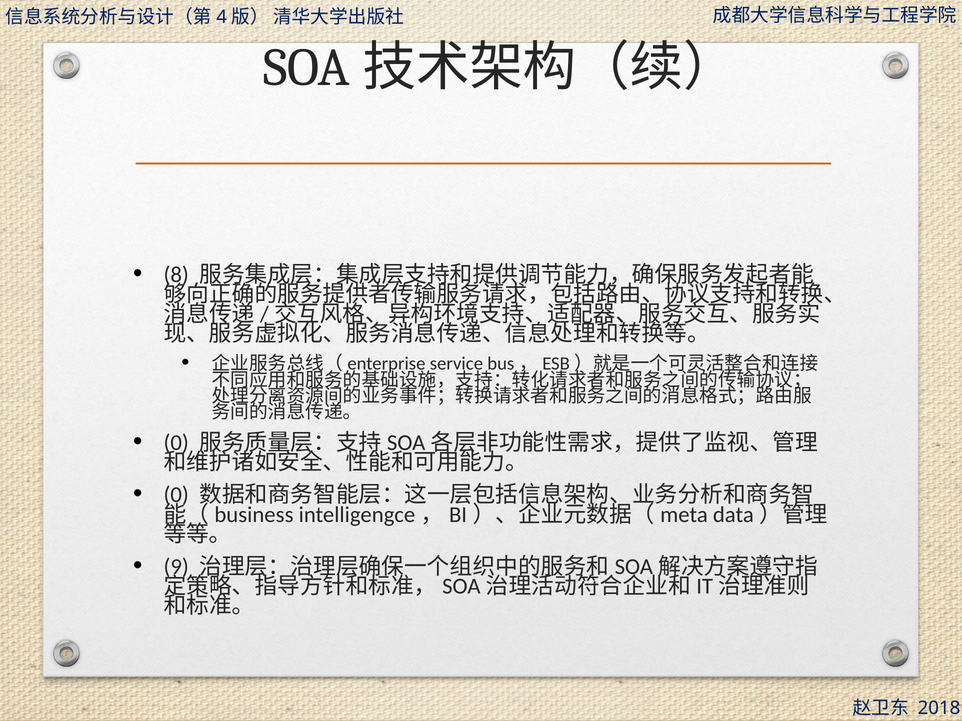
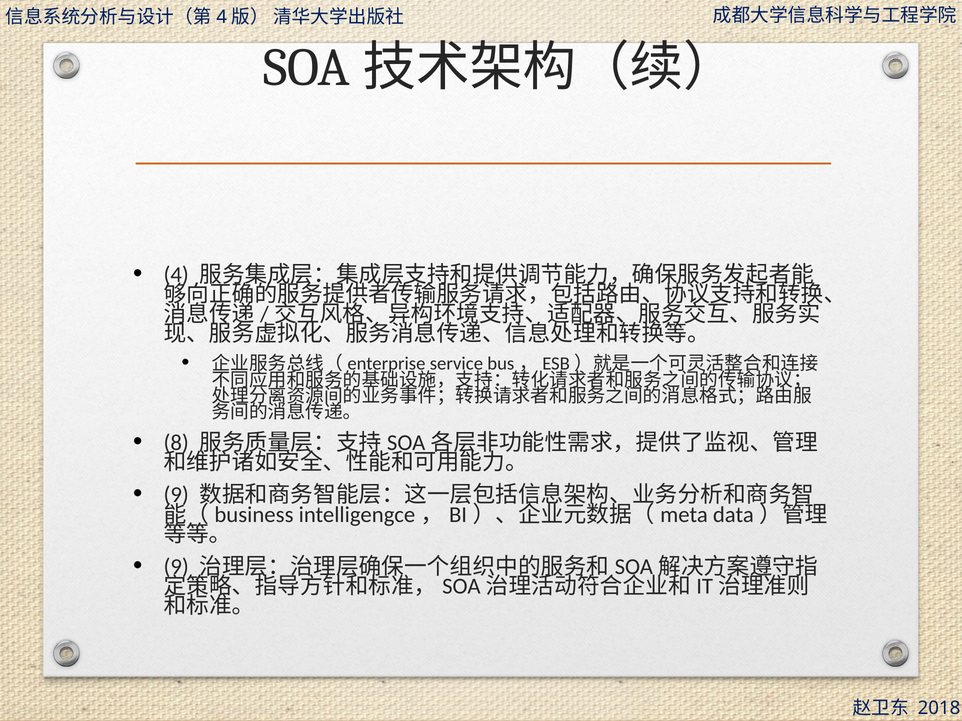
8: 8 -> 4
0 at (176, 443): 0 -> 8
0 at (176, 495): 0 -> 9
